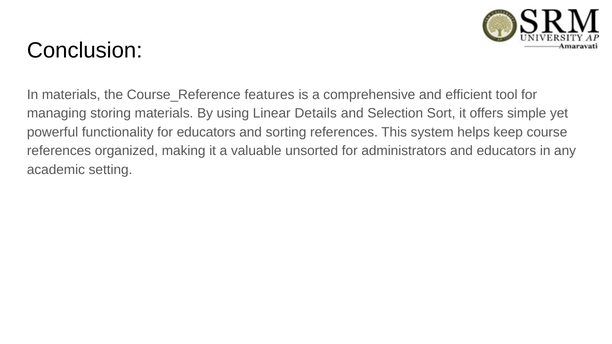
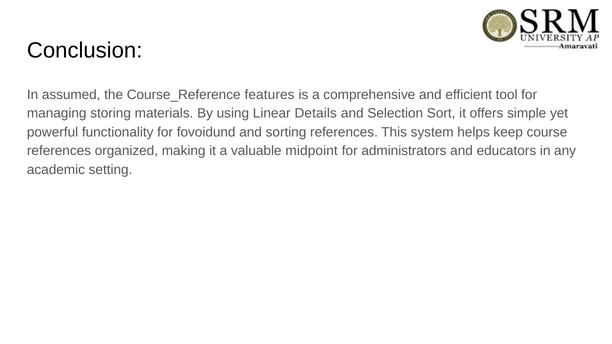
In materials: materials -> assumed
for educators: educators -> fovoidund
unsorted: unsorted -> midpoint
